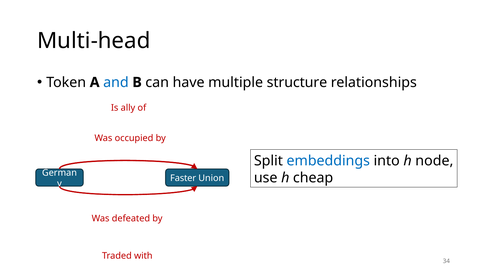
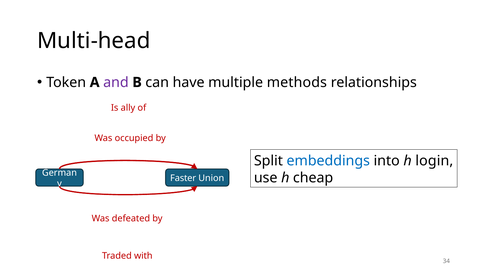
and colour: blue -> purple
structure: structure -> methods
node: node -> login
